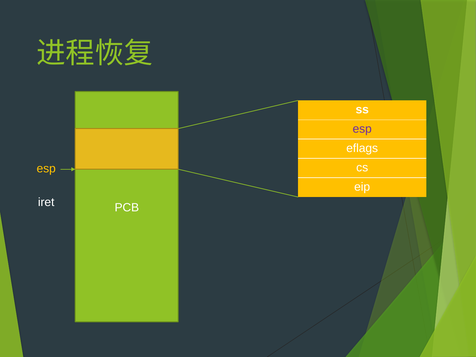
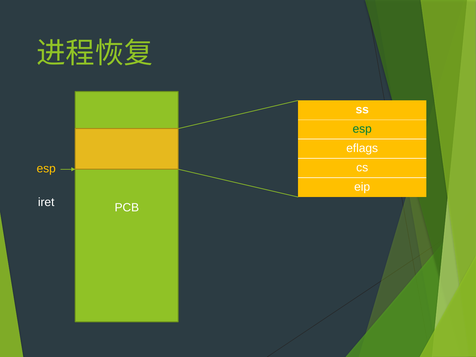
esp at (362, 129) colour: purple -> green
